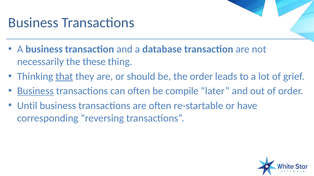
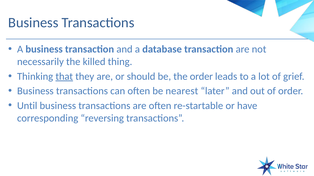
these: these -> killed
Business at (35, 91) underline: present -> none
compile: compile -> nearest
